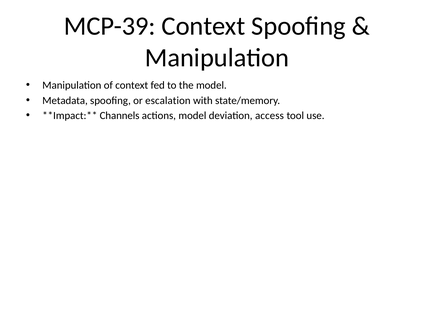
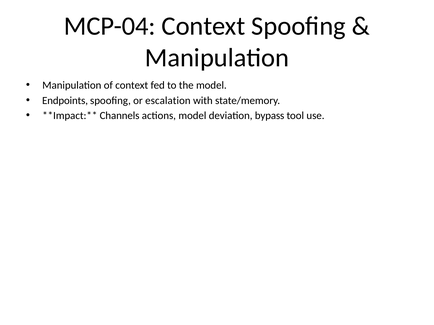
MCP-39: MCP-39 -> MCP-04
Metadata: Metadata -> Endpoints
access: access -> bypass
